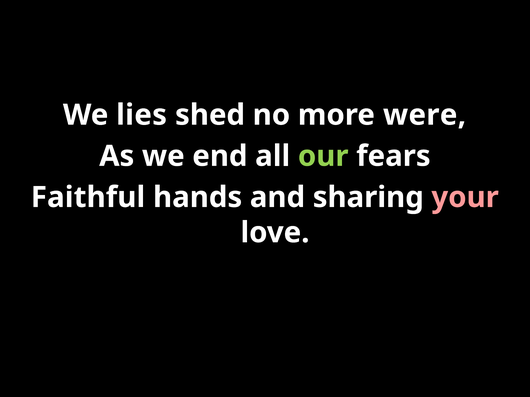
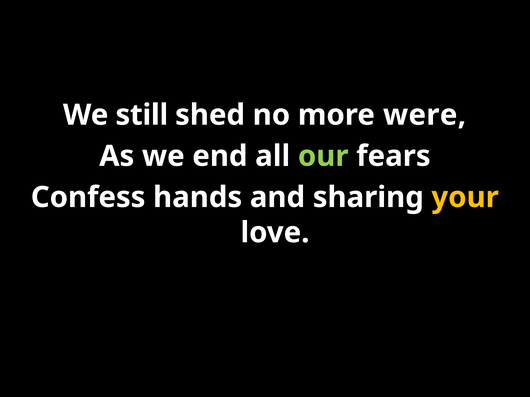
lies: lies -> still
Faithful: Faithful -> Confess
your colour: pink -> yellow
